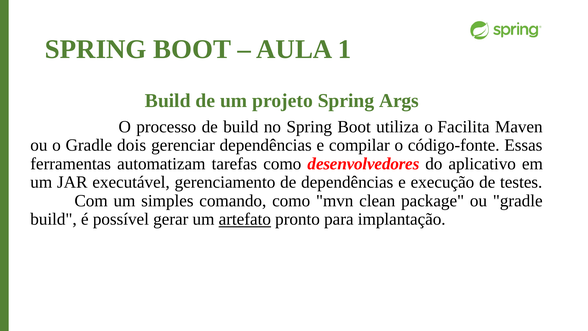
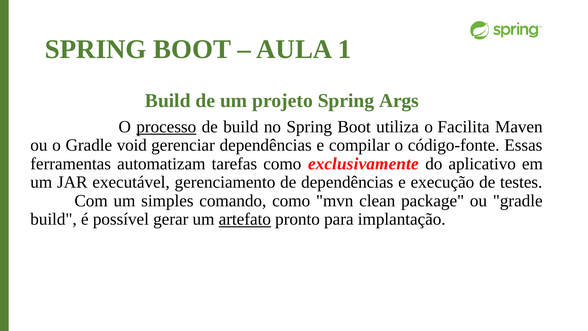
processo underline: none -> present
dois: dois -> void
desenvolvedores: desenvolvedores -> exclusivamente
